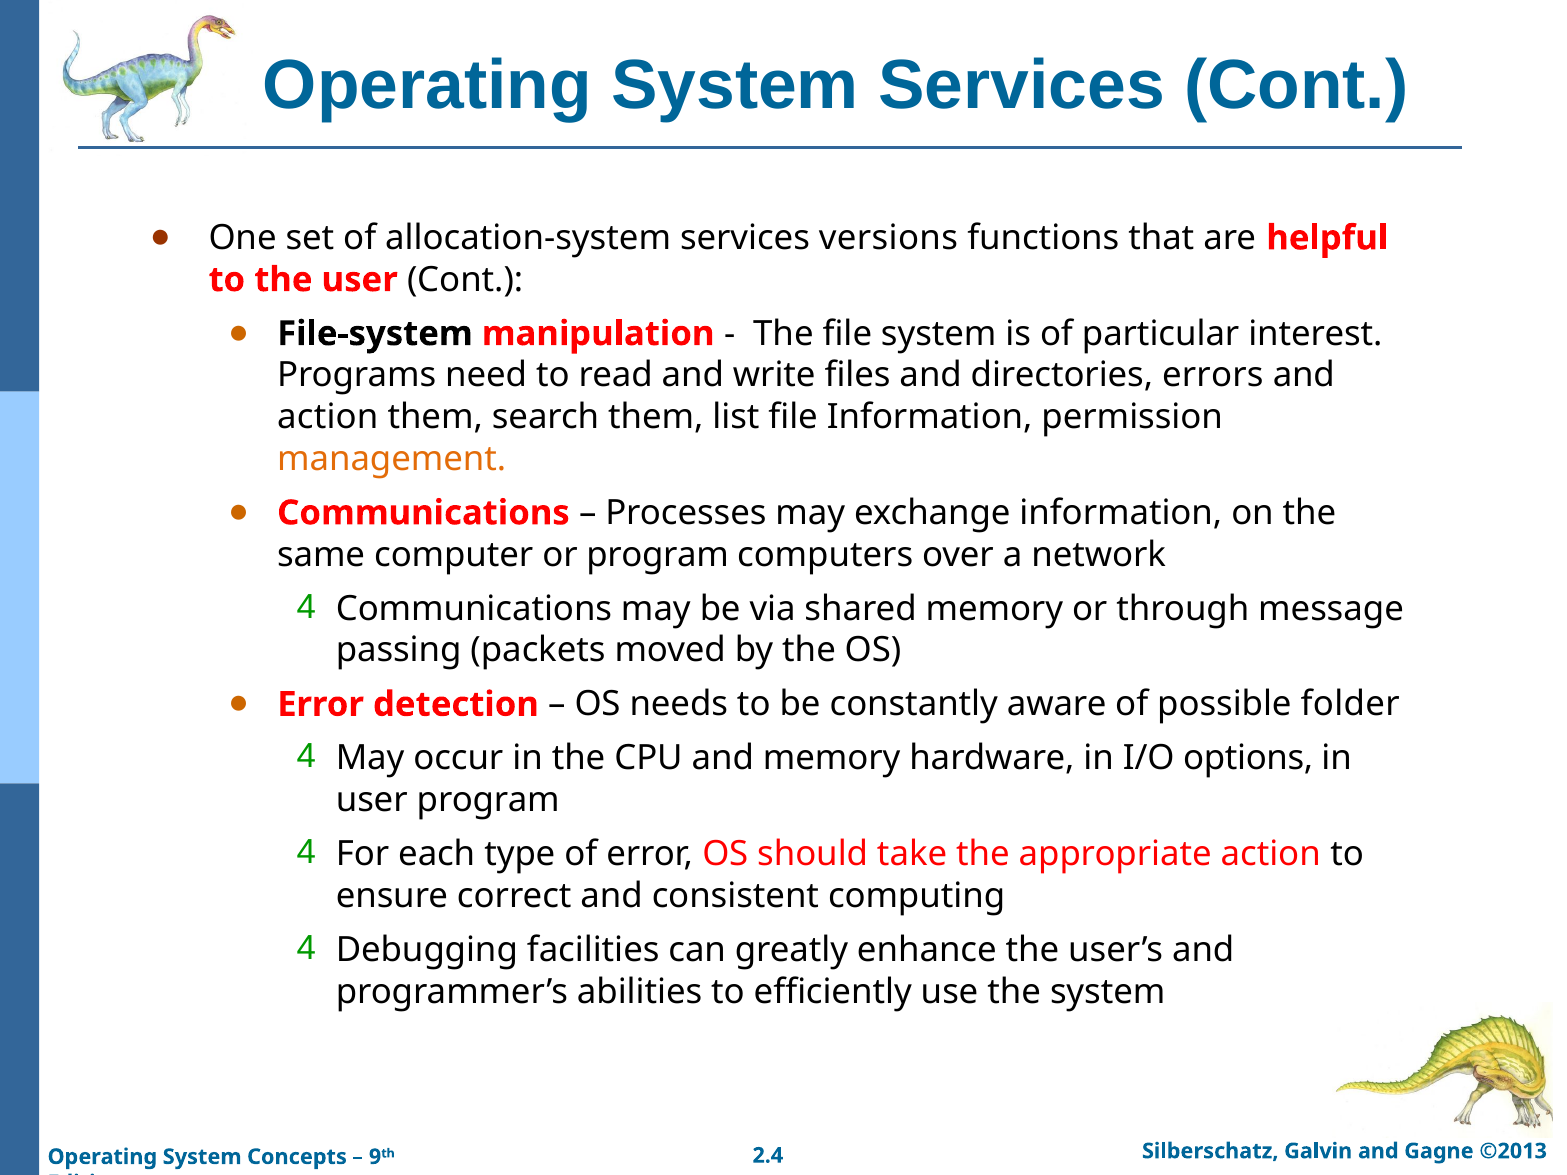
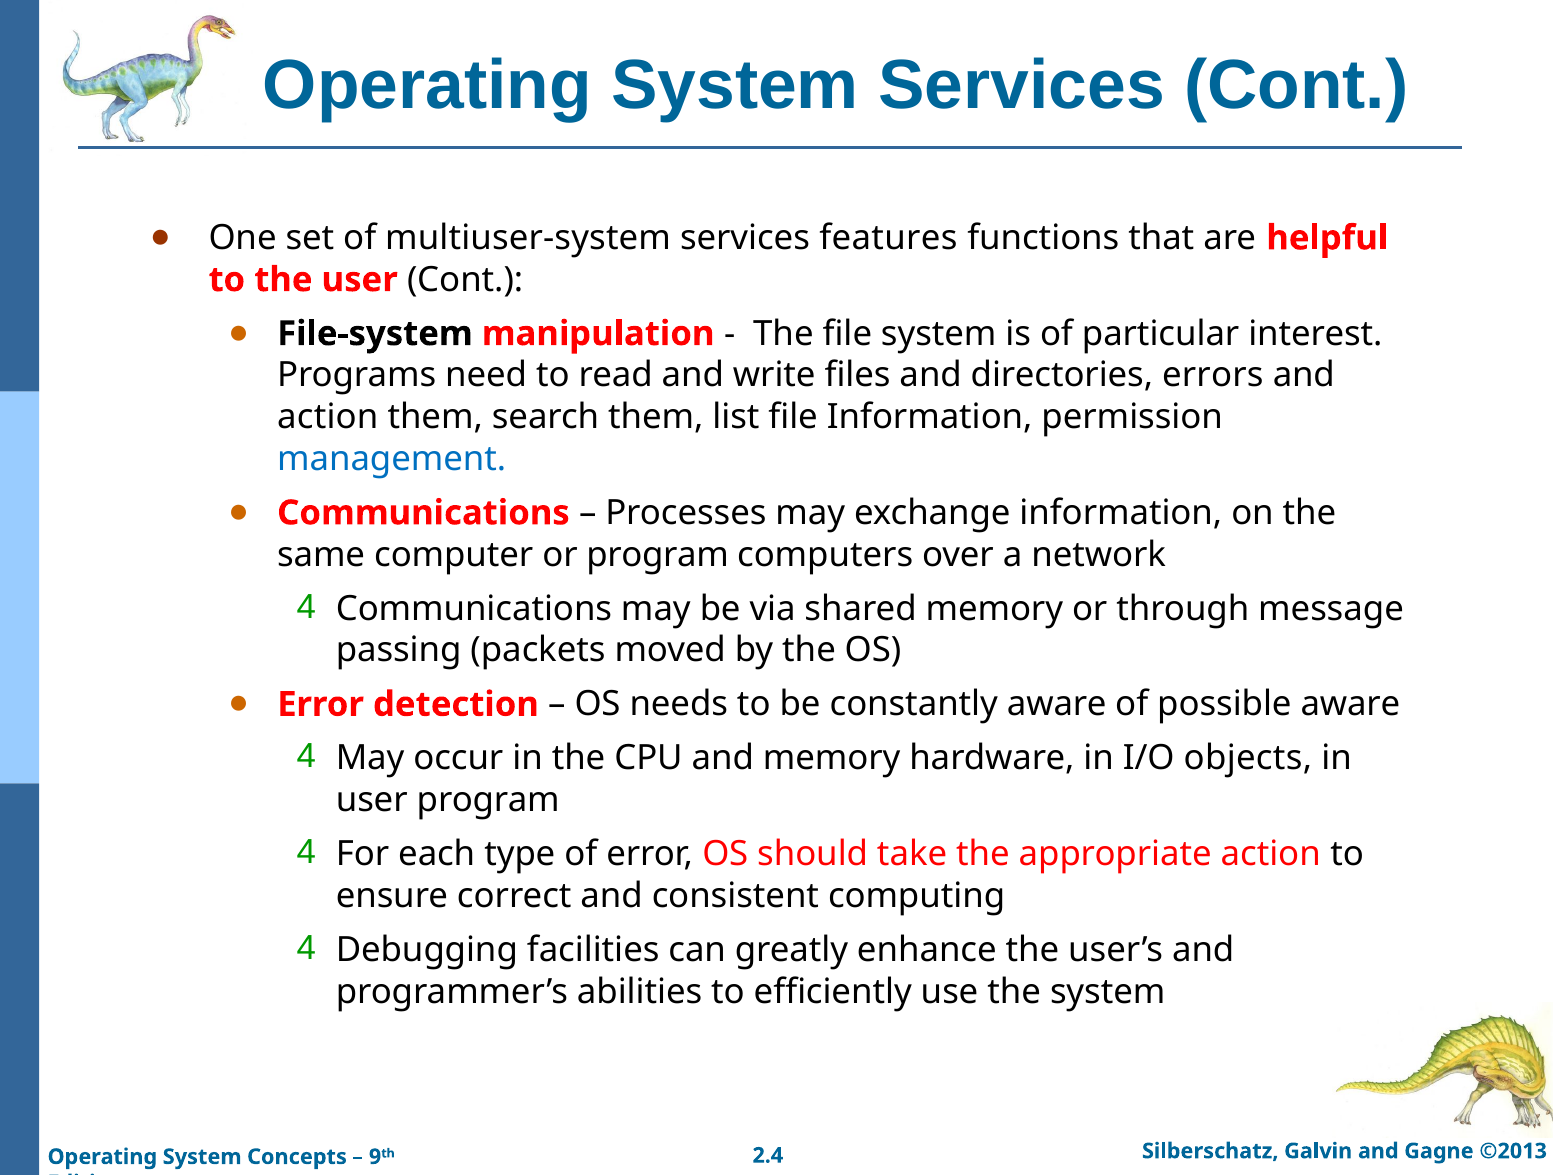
allocation-system: allocation-system -> multiuser-system
versions: versions -> features
management colour: orange -> blue
possible folder: folder -> aware
options: options -> objects
